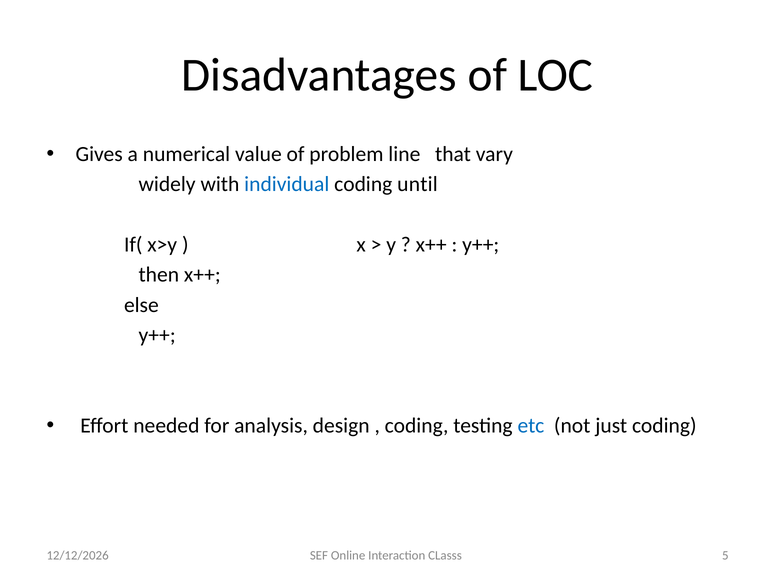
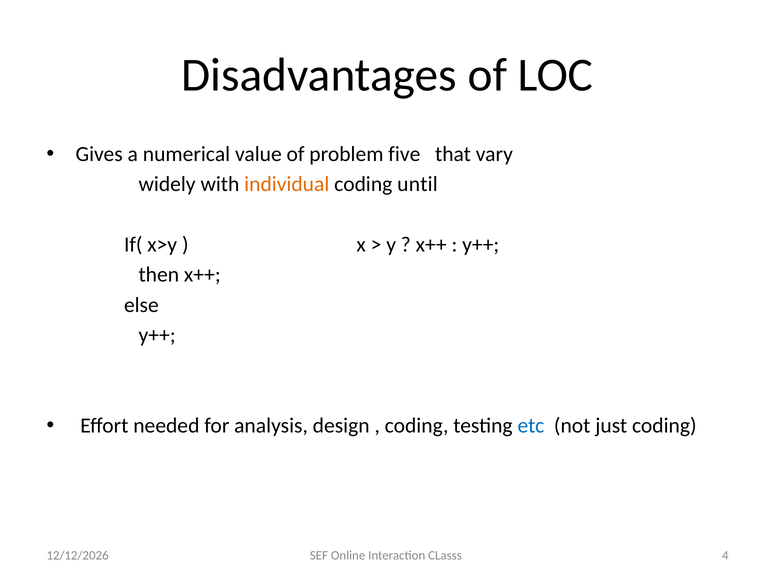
line: line -> five
individual colour: blue -> orange
5: 5 -> 4
